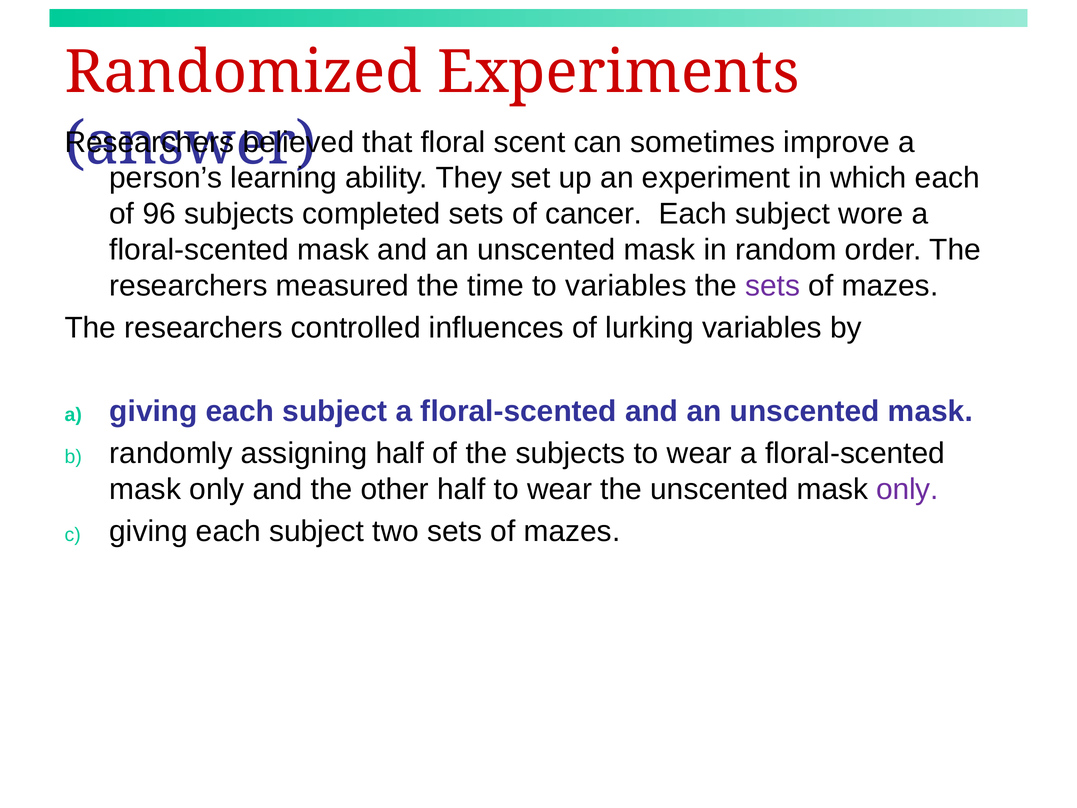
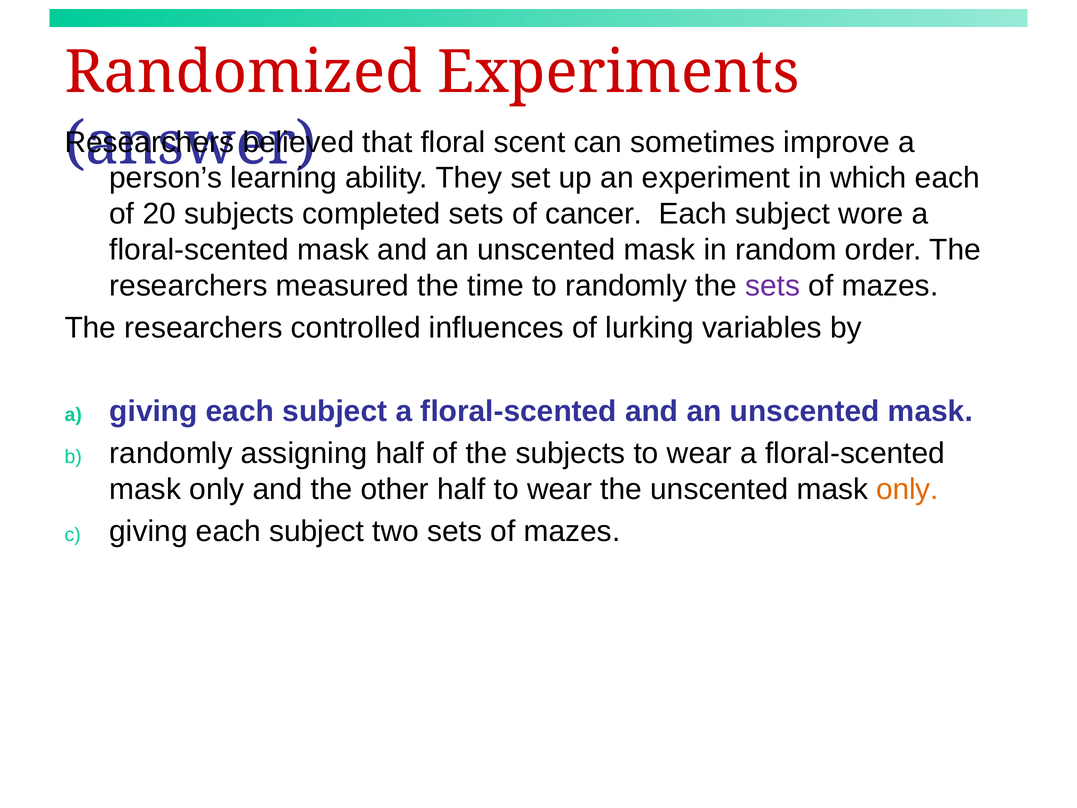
96: 96 -> 20
to variables: variables -> randomly
only at (907, 489) colour: purple -> orange
